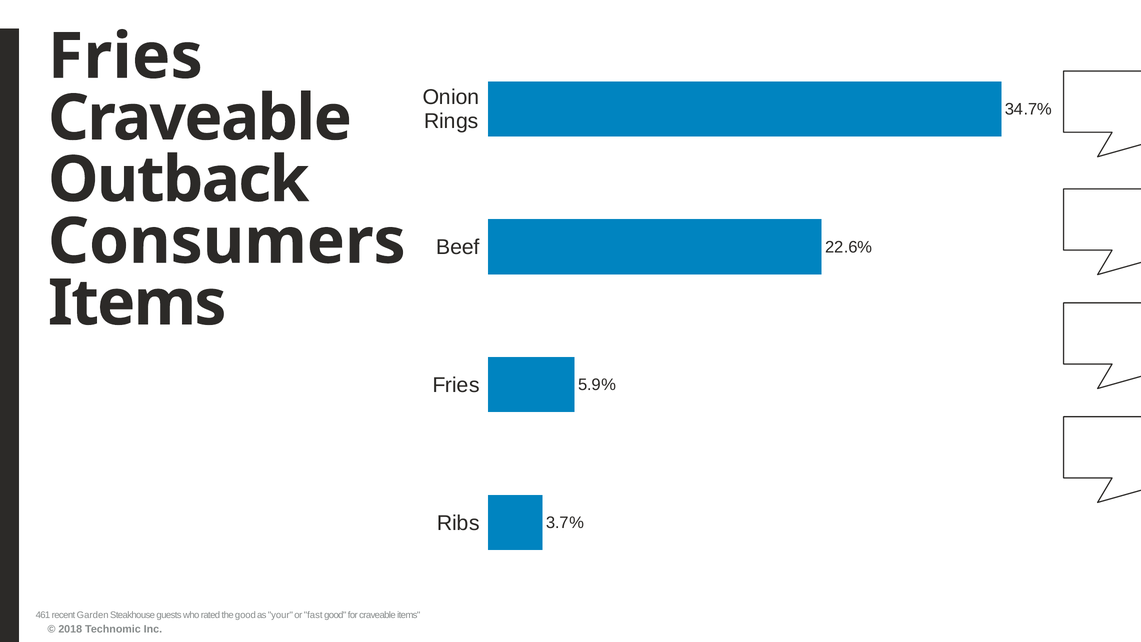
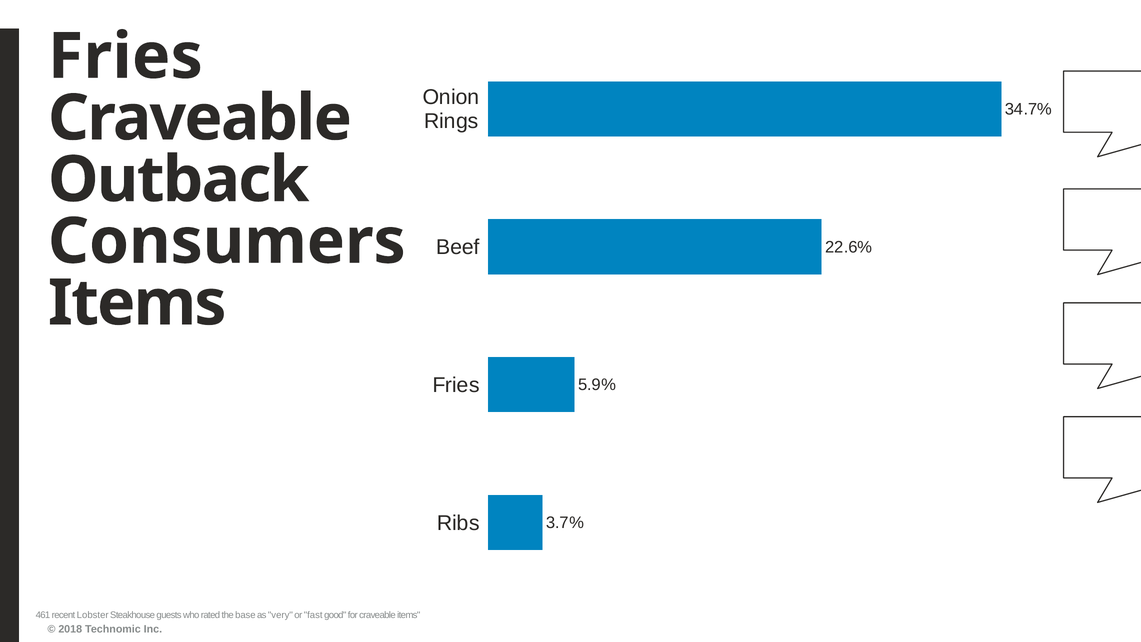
Garden: Garden -> Lobster
the good: good -> base
your: your -> very
